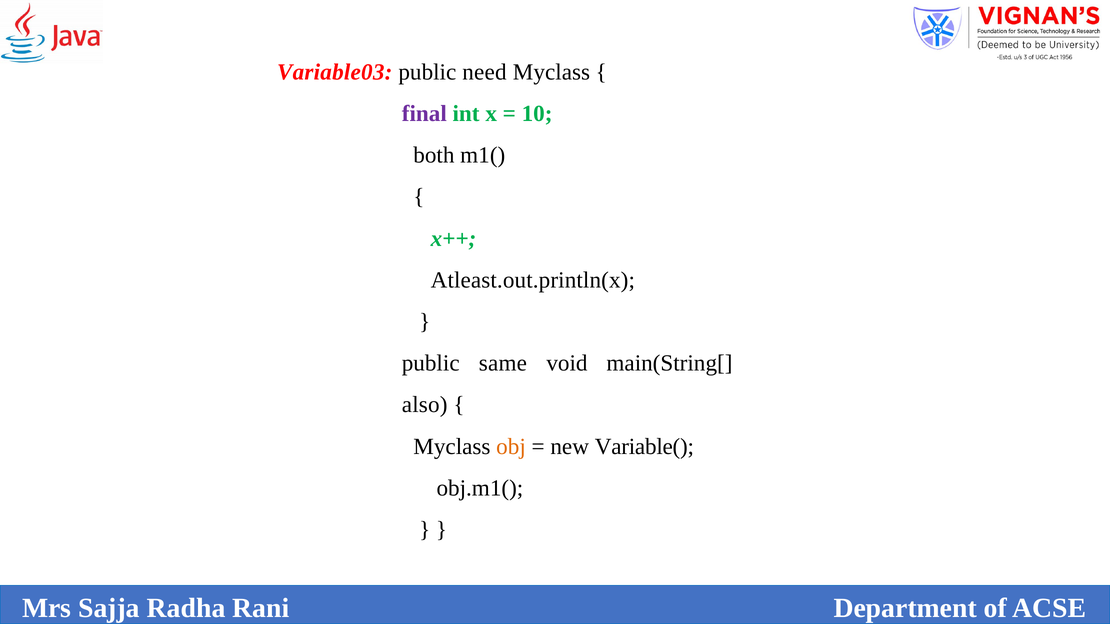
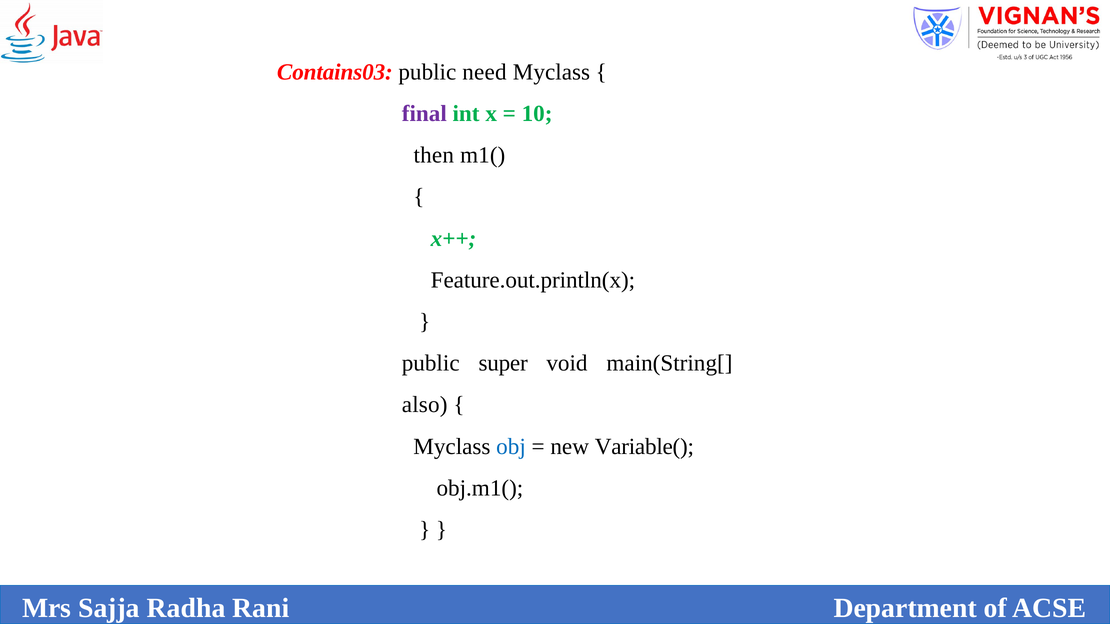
Variable03: Variable03 -> Contains03
both: both -> then
Atleast.out.println(x: Atleast.out.println(x -> Feature.out.println(x
same: same -> super
obj colour: orange -> blue
